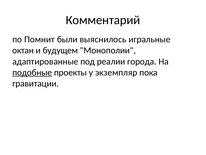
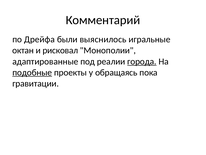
Помнит: Помнит -> Дрейфа
будущем: будущем -> рисковал
города underline: none -> present
экземпляр: экземпляр -> обращаясь
